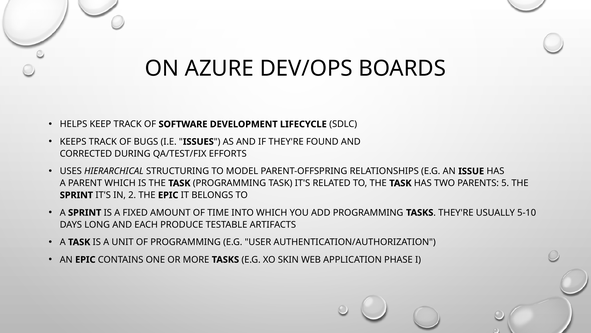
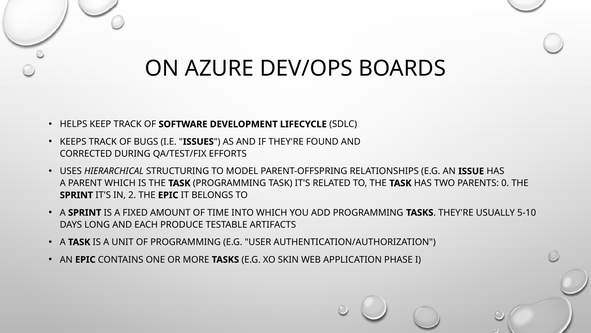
5: 5 -> 0
